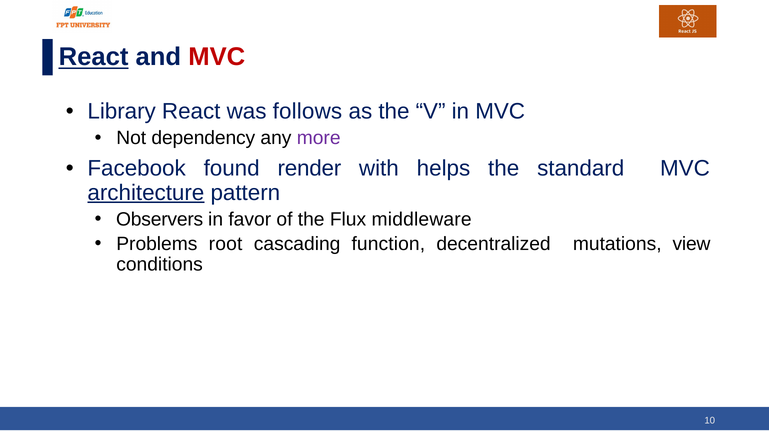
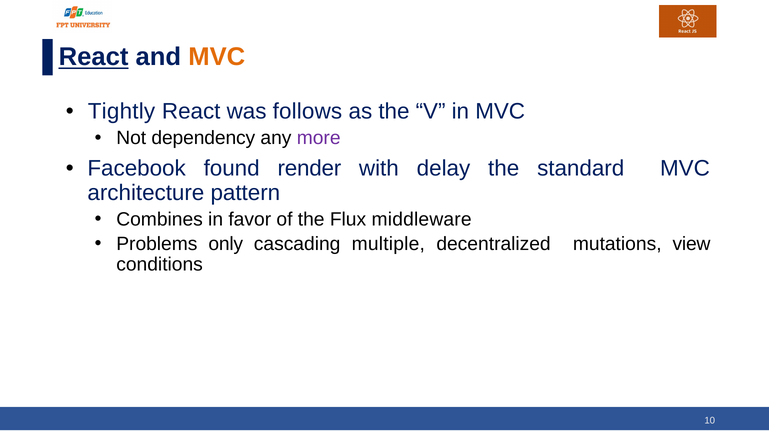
MVC at (217, 57) colour: red -> orange
Library: Library -> Tightly
helps: helps -> delay
architecture underline: present -> none
Observers: Observers -> Combines
root: root -> only
function: function -> multiple
